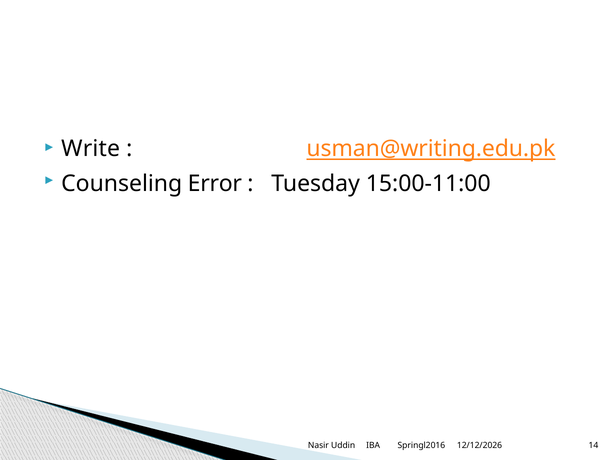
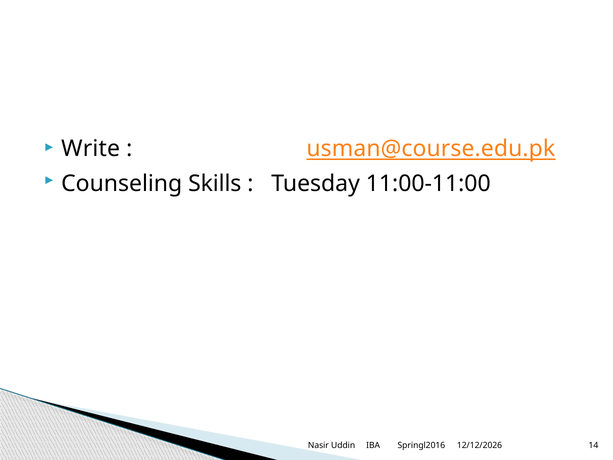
usman@writing.edu.pk: usman@writing.edu.pk -> usman@course.edu.pk
Error: Error -> Skills
15:00-11:00: 15:00-11:00 -> 11:00-11:00
